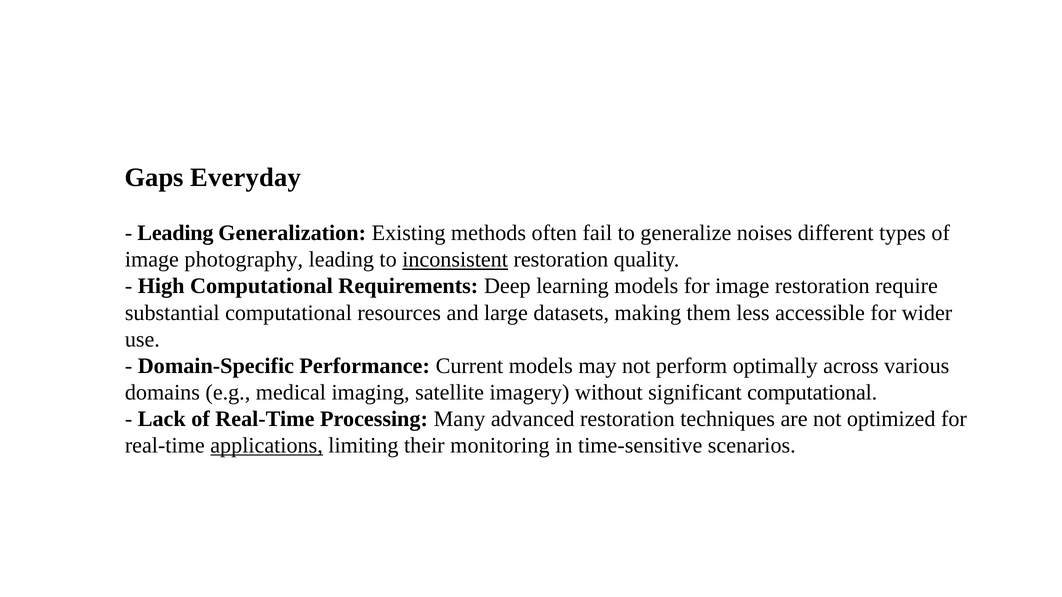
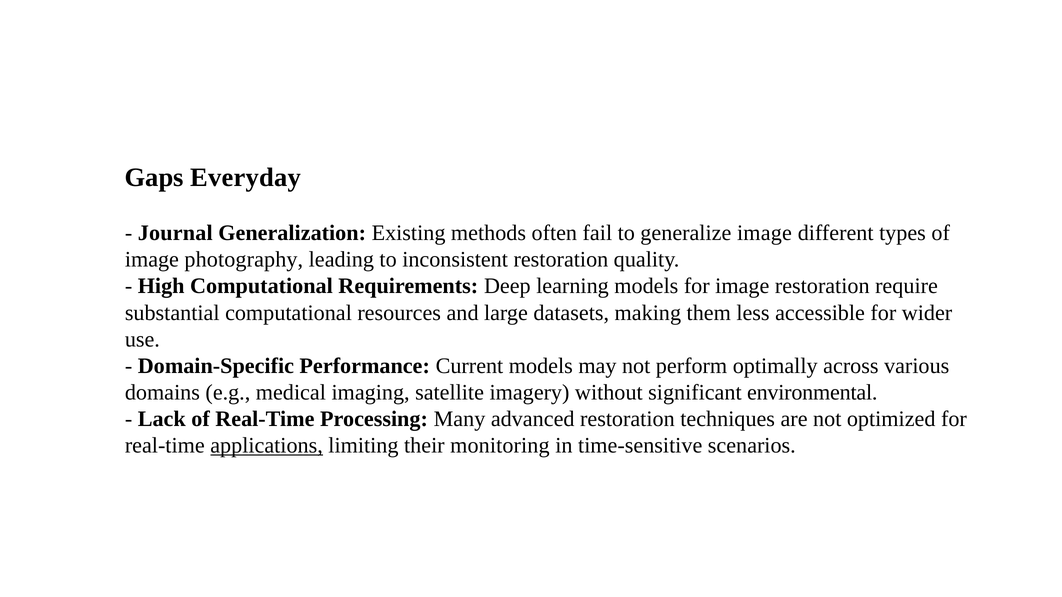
Leading at (175, 233): Leading -> Journal
generalize noises: noises -> image
inconsistent underline: present -> none
significant computational: computational -> environmental
